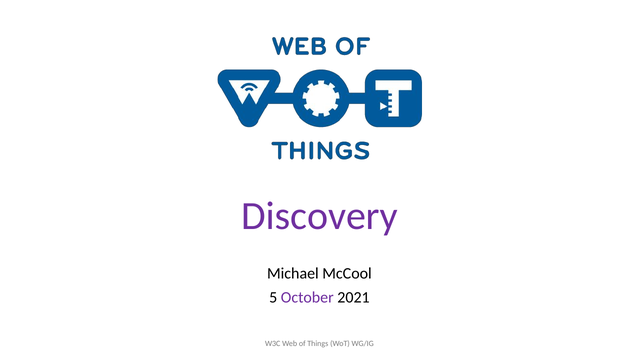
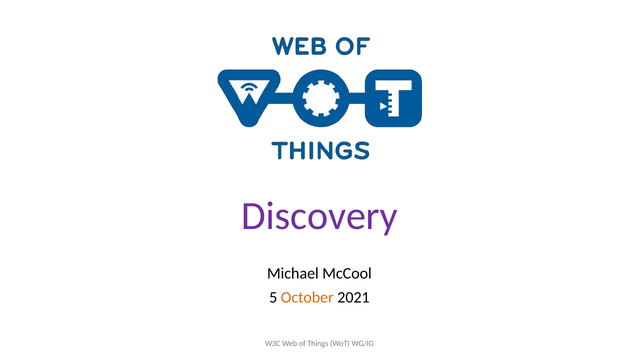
October colour: purple -> orange
